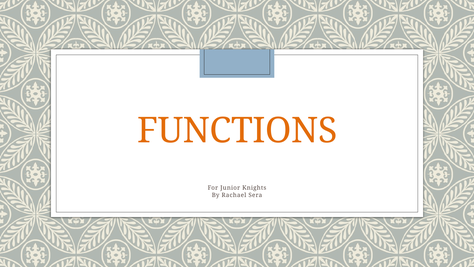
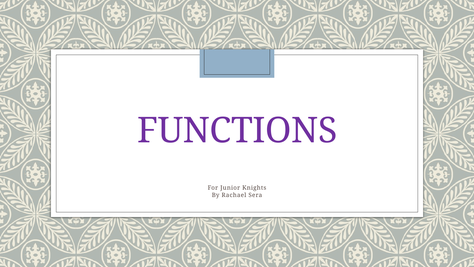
FUNCTIONS colour: orange -> purple
